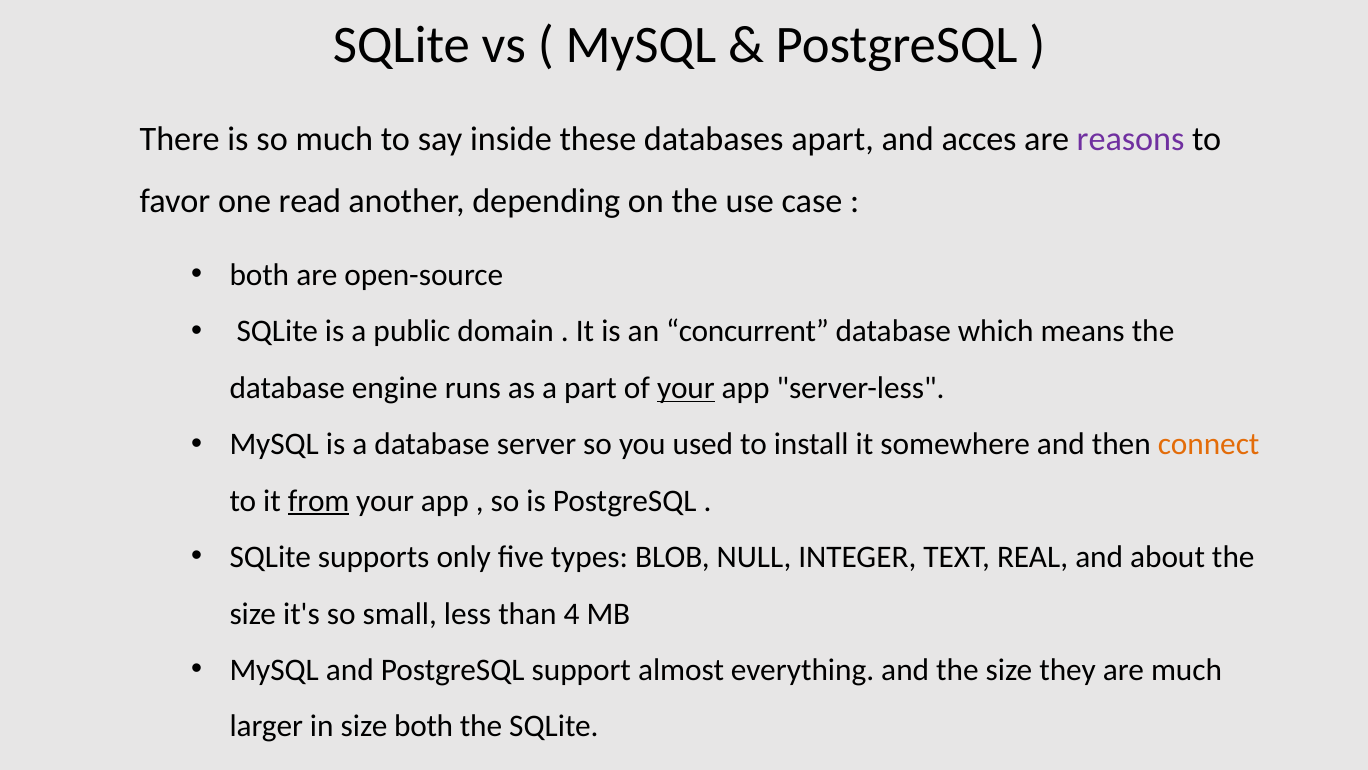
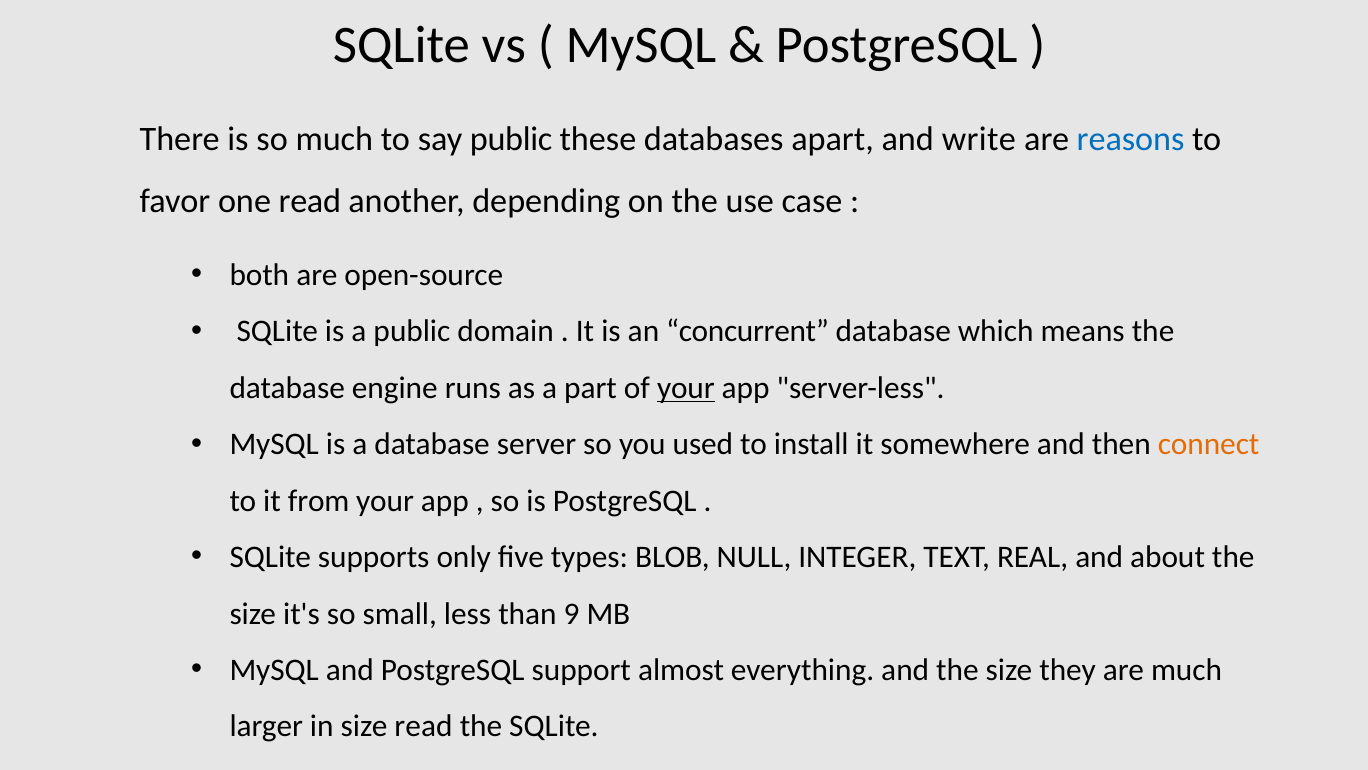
say inside: inside -> public
acces: acces -> write
reasons colour: purple -> blue
from underline: present -> none
4: 4 -> 9
size both: both -> read
